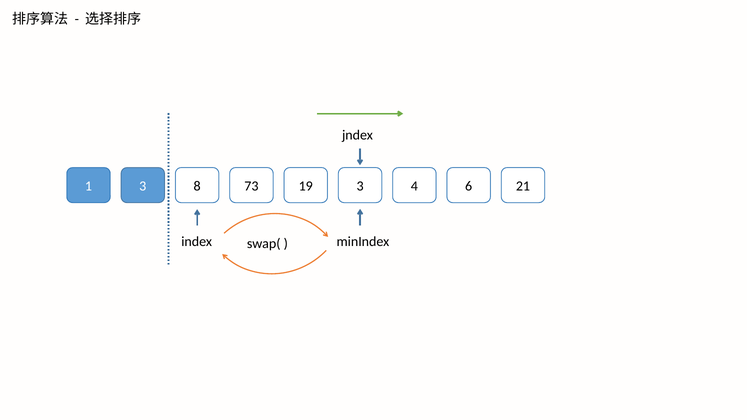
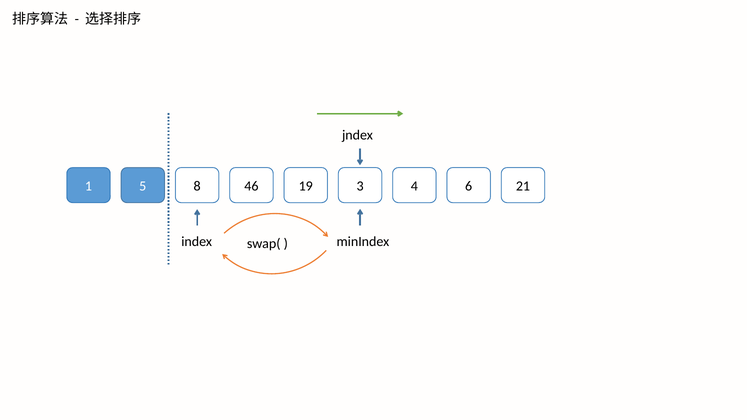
1 3: 3 -> 5
73: 73 -> 46
